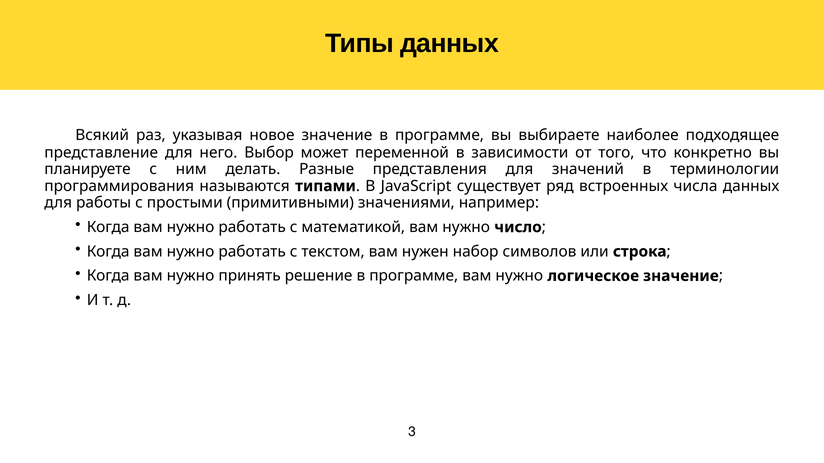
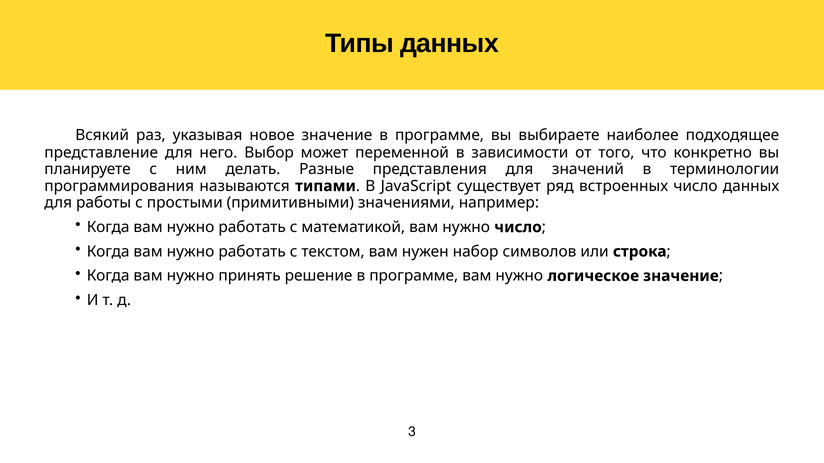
встроенных числа: числа -> число
